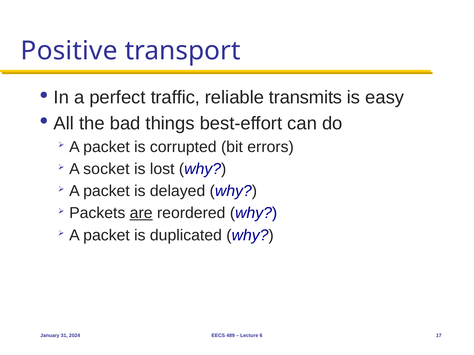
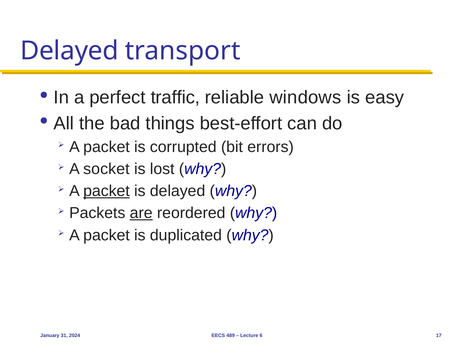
Positive at (69, 51): Positive -> Delayed
transmits: transmits -> windows
packet at (106, 191) underline: none -> present
